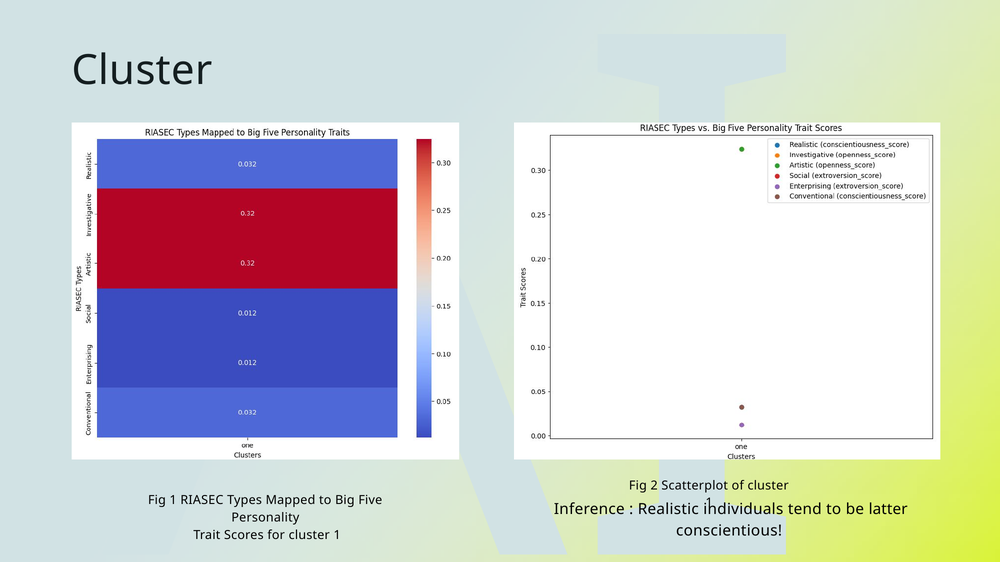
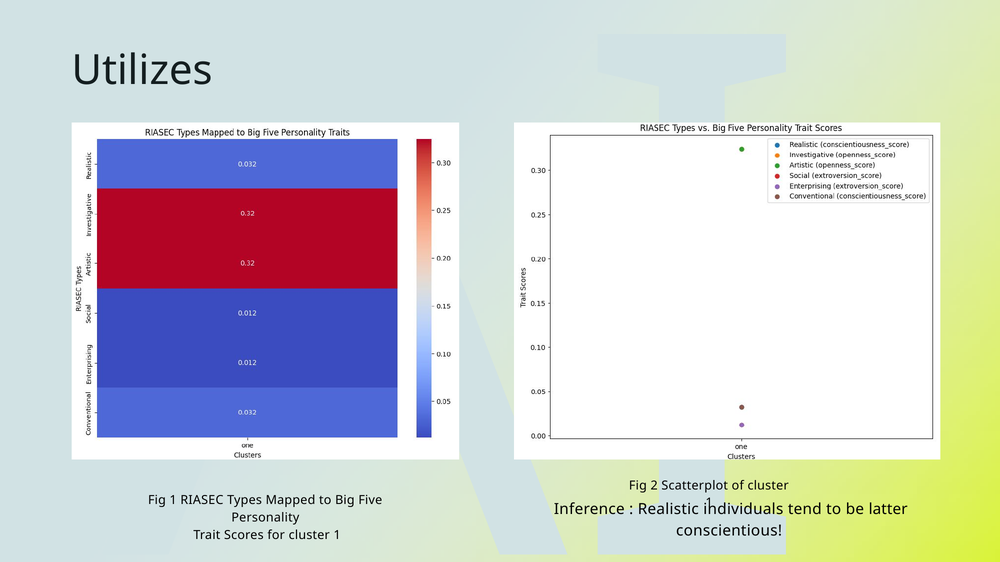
Cluster at (142, 71): Cluster -> Utilizes
